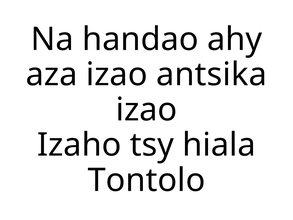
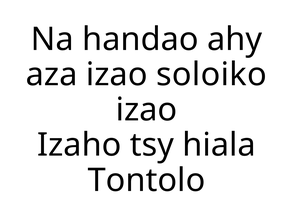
antsika: antsika -> soloiko
